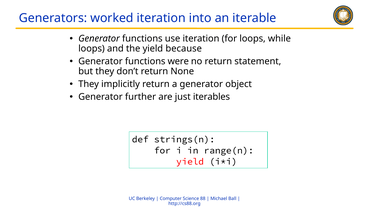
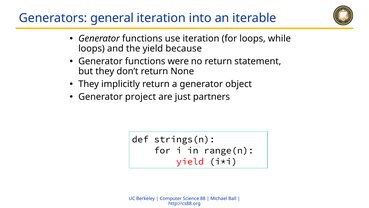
worked: worked -> general
further: further -> project
iterables: iterables -> partners
